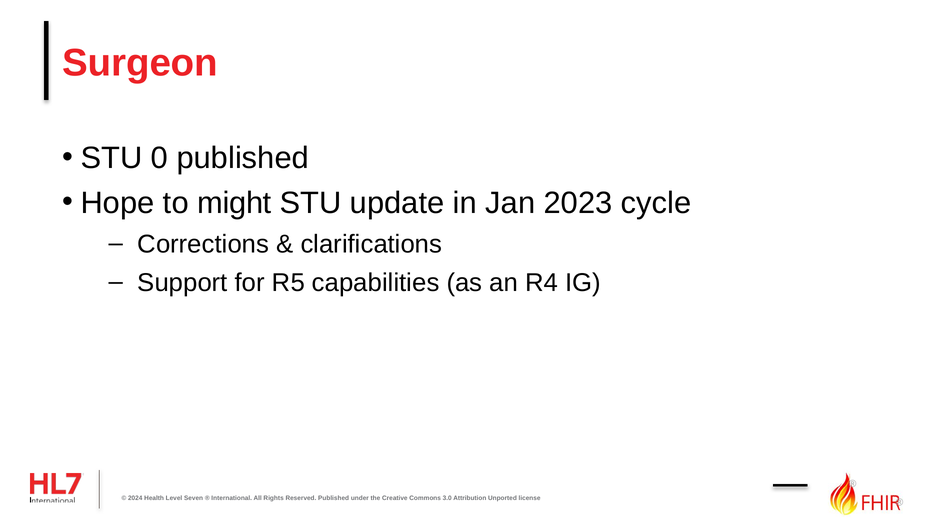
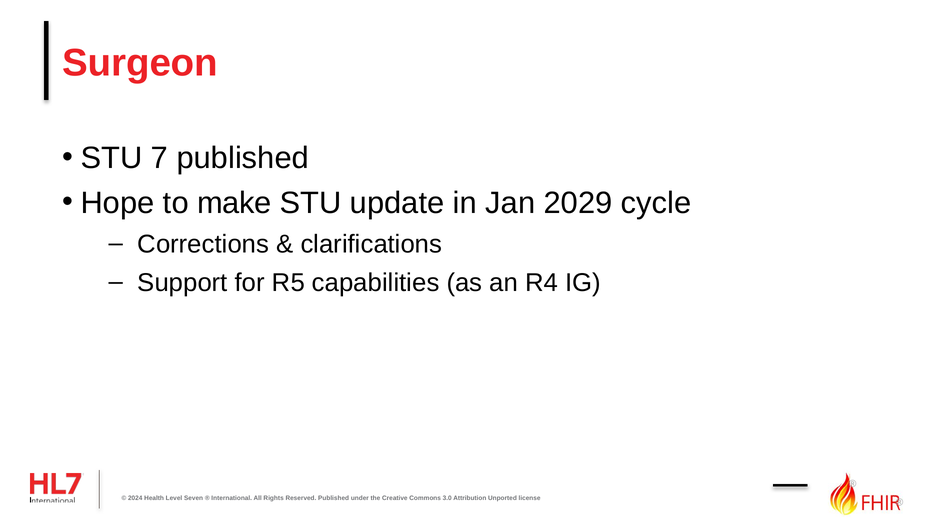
0: 0 -> 7
might: might -> make
2023: 2023 -> 2029
